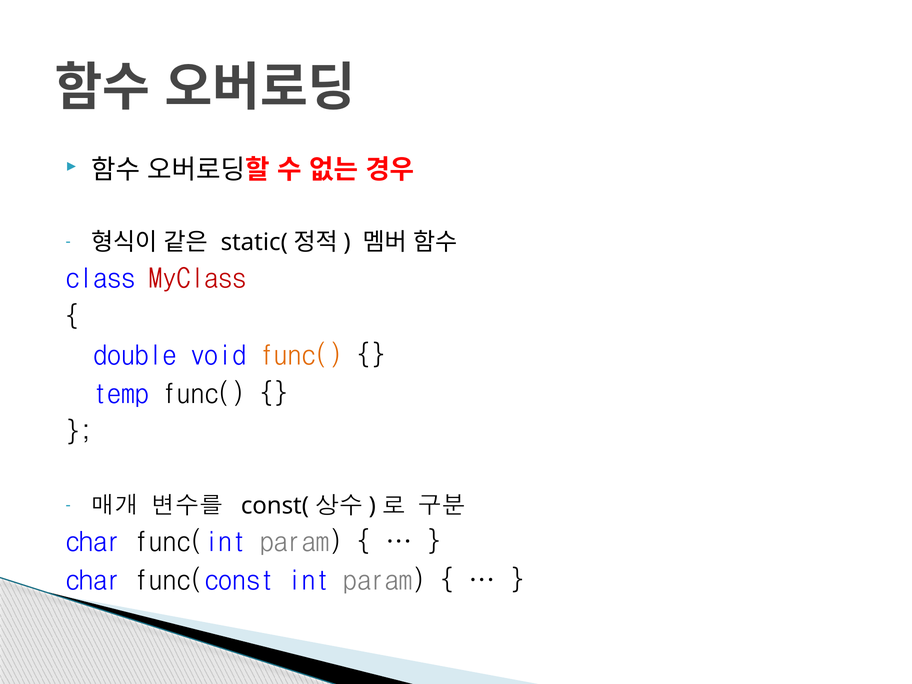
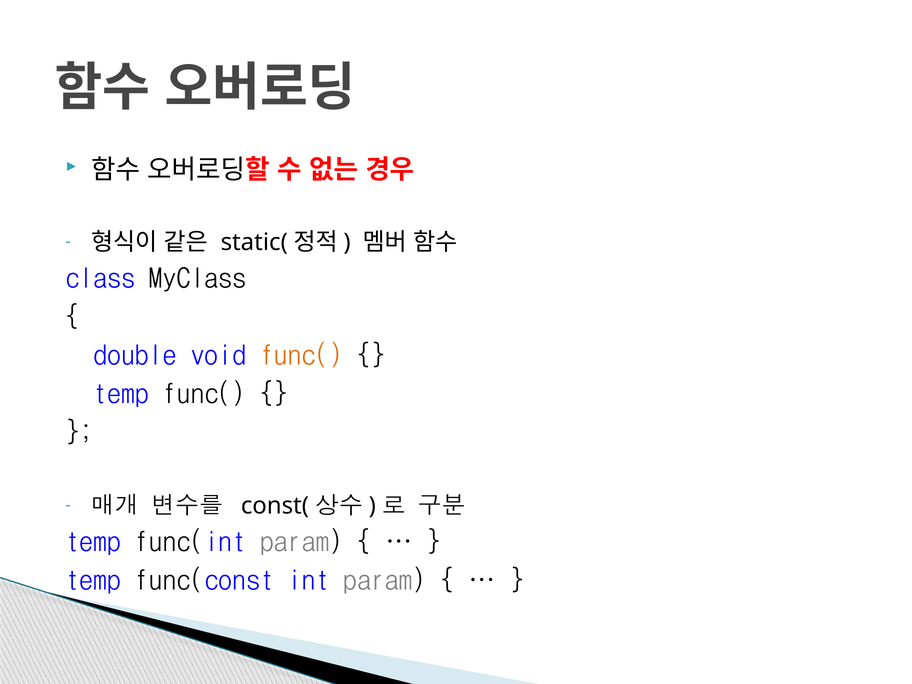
MyClass colour: red -> black
char at (93, 542): char -> temp
char at (93, 581): char -> temp
